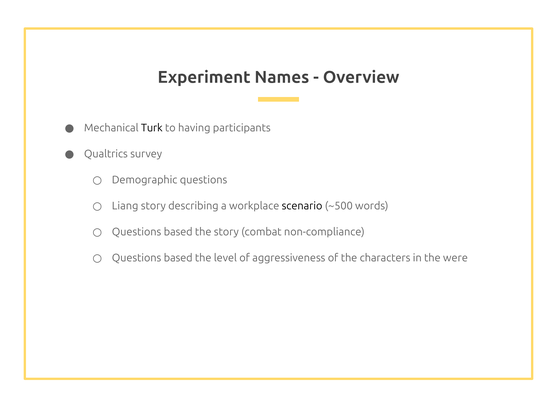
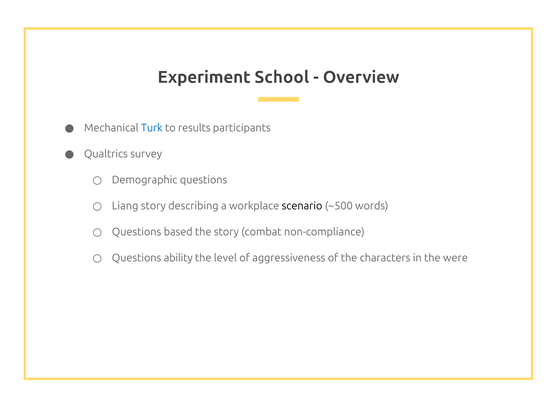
Names: Names -> School
Turk colour: black -> blue
having: having -> results
based at (178, 258): based -> ability
